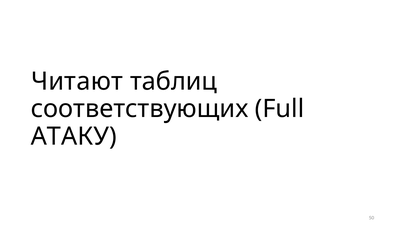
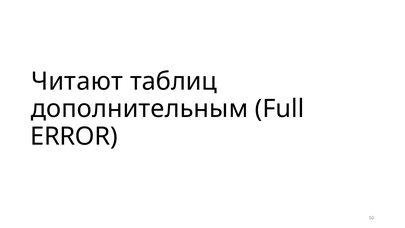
соответствующих: соответствующих -> дополнительным
АТАКУ: АТАКУ -> ERROR
